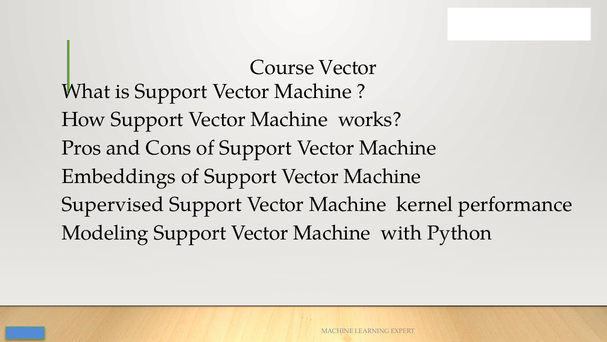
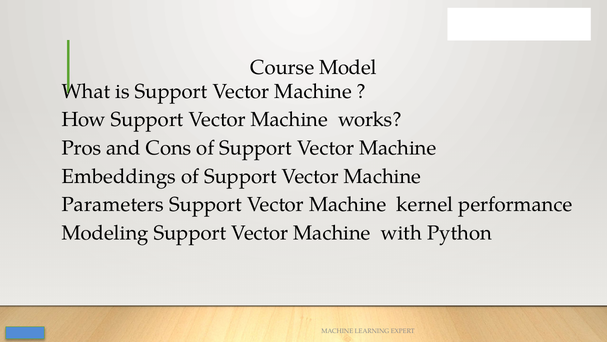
Course Vector: Vector -> Model
Supervised: Supervised -> Parameters
